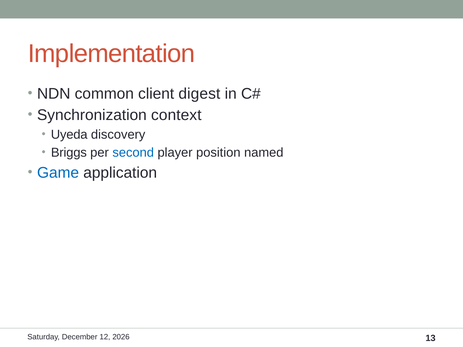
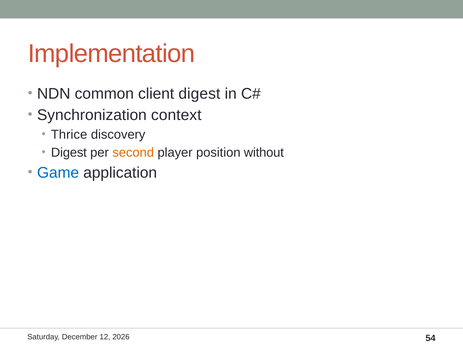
Uyeda: Uyeda -> Thrice
Briggs at (69, 153): Briggs -> Digest
second colour: blue -> orange
named: named -> without
13: 13 -> 54
